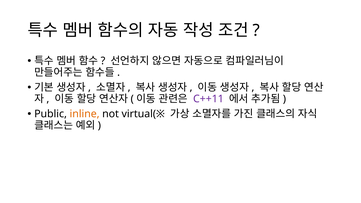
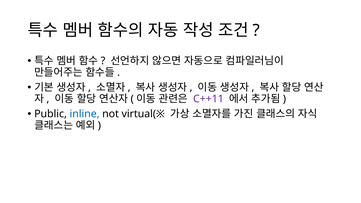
inline colour: orange -> blue
